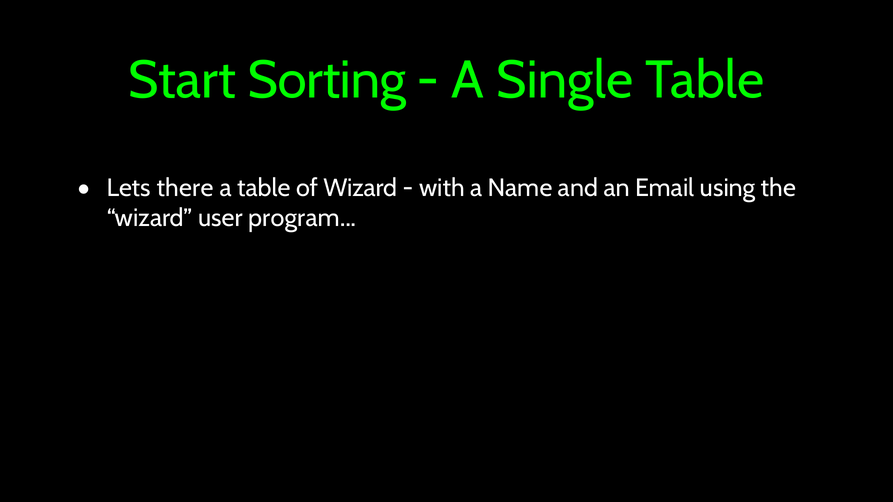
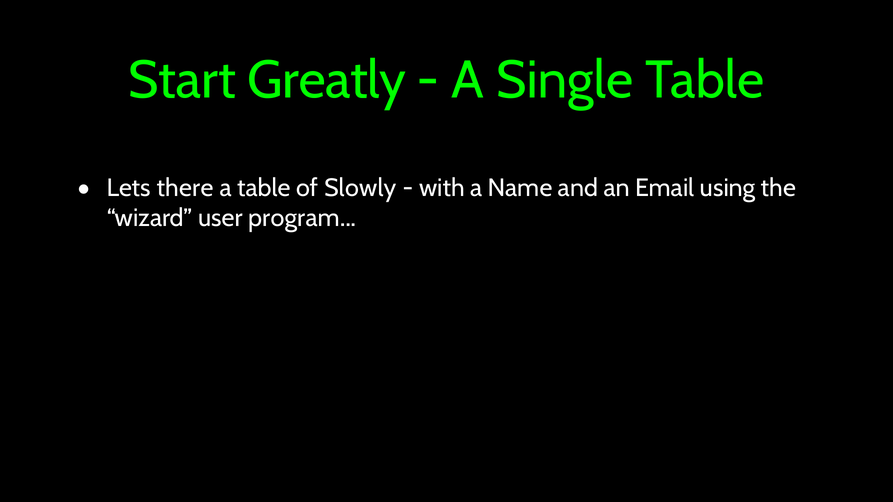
Sorting: Sorting -> Greatly
of Wizard: Wizard -> Slowly
